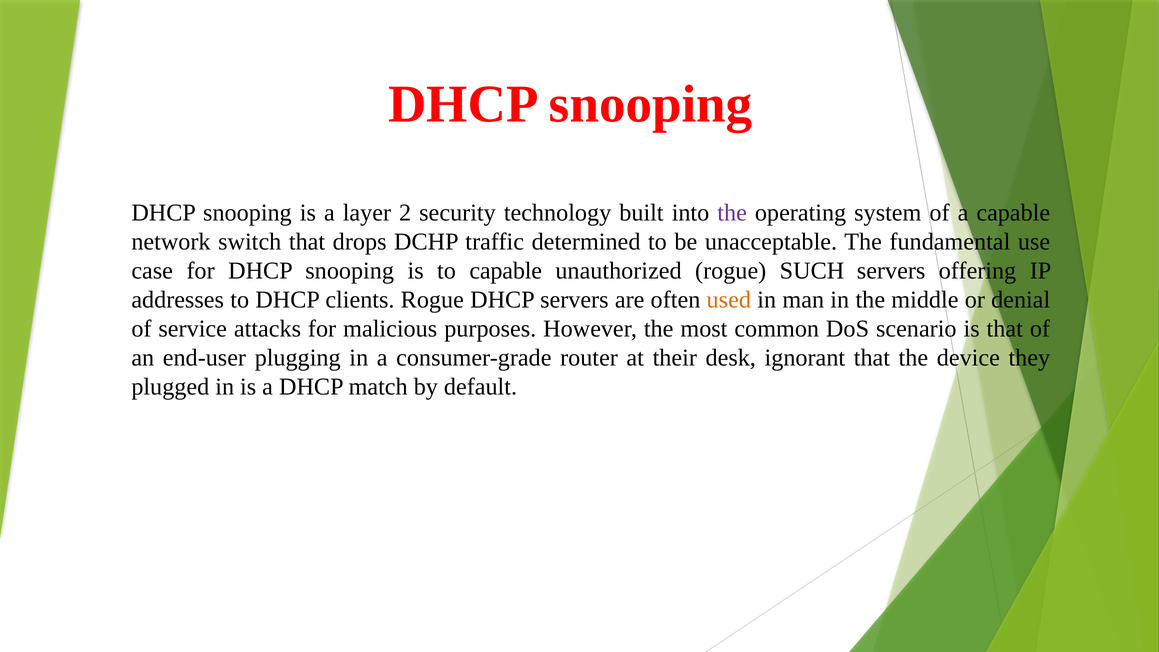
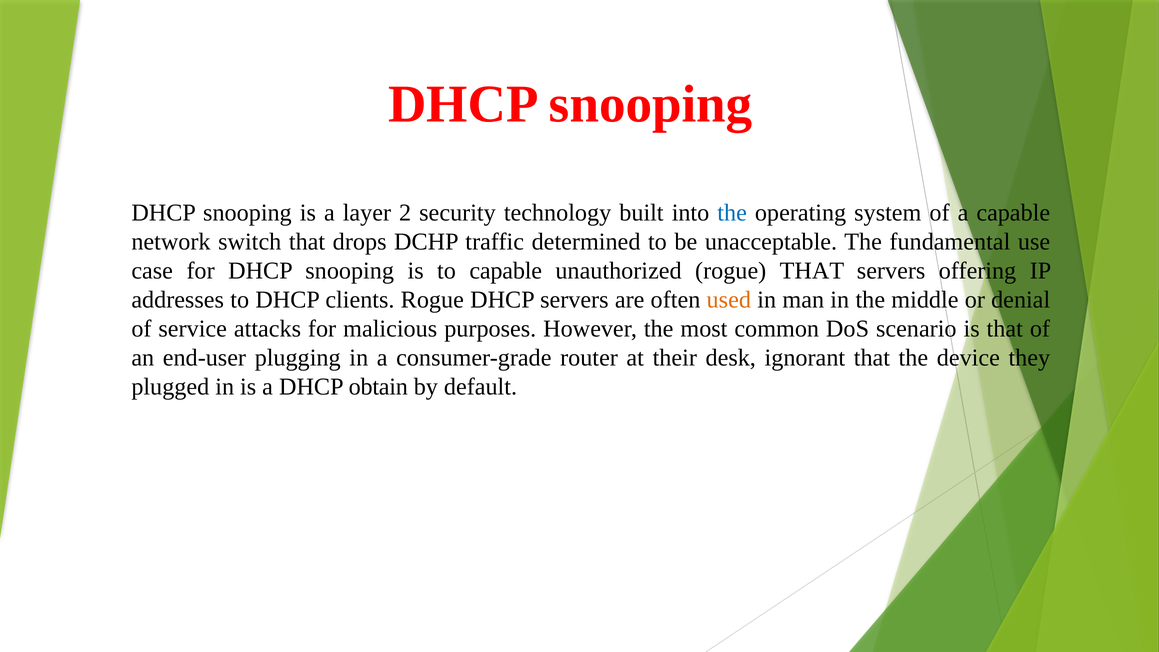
the at (732, 213) colour: purple -> blue
rogue SUCH: SUCH -> THAT
match: match -> obtain
